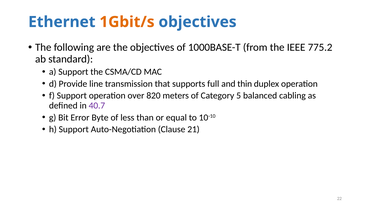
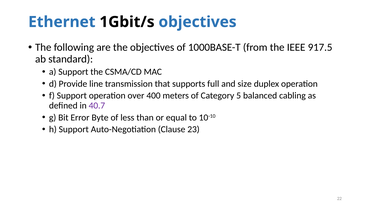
1Gbit/s colour: orange -> black
775.2: 775.2 -> 917.5
thin: thin -> size
820: 820 -> 400
21: 21 -> 23
